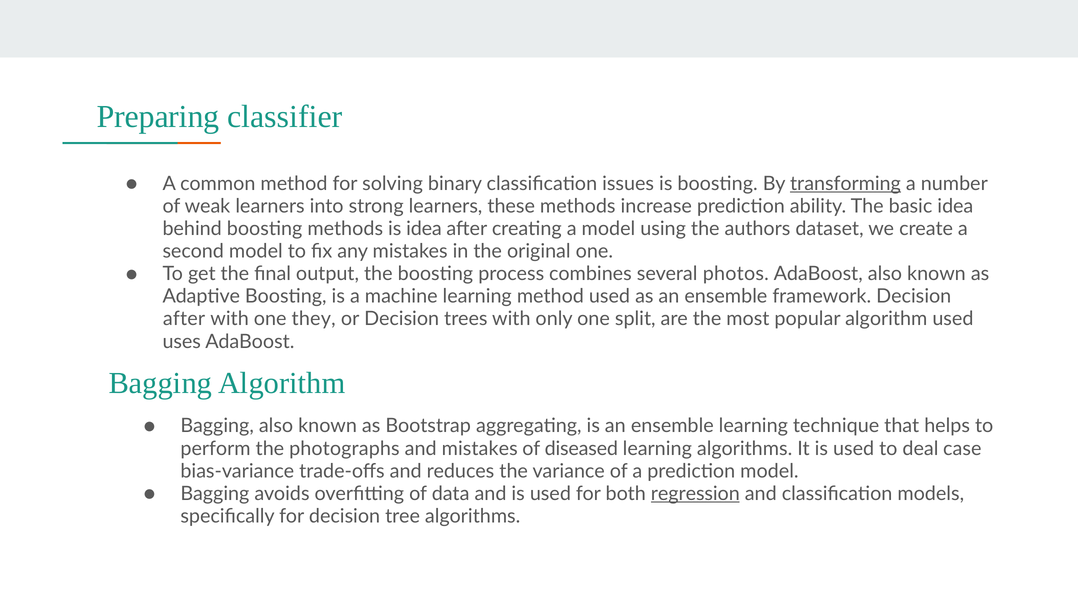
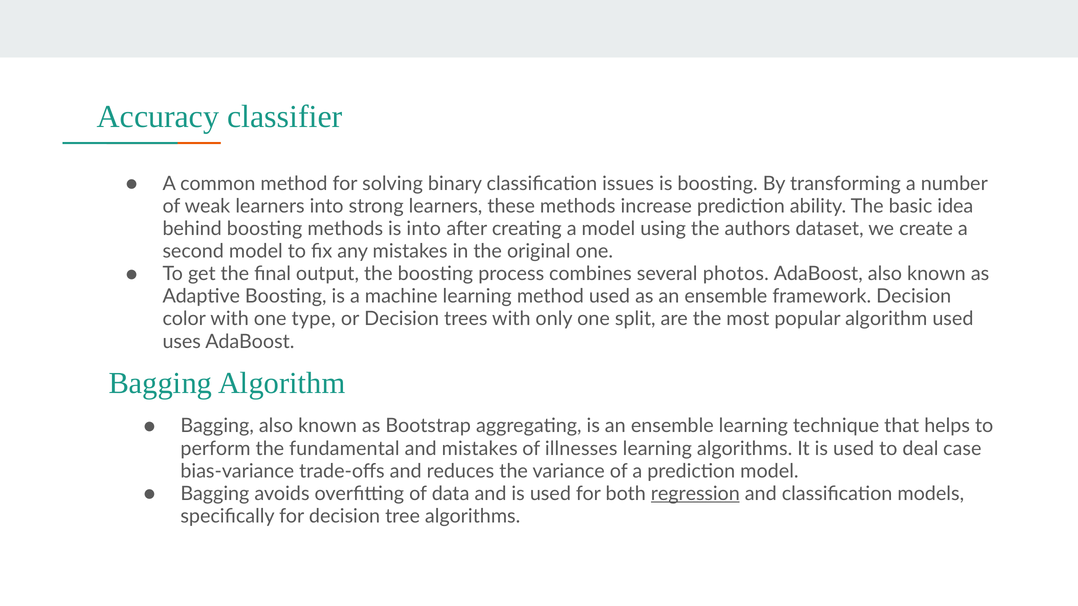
Preparing: Preparing -> Accuracy
transforming underline: present -> none
is idea: idea -> into
after at (184, 319): after -> color
they: they -> type
photographs: photographs -> fundamental
diseased: diseased -> illnesses
